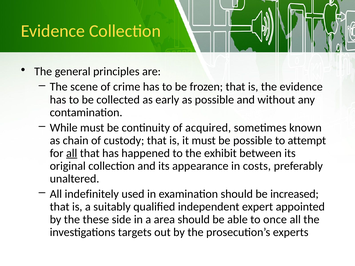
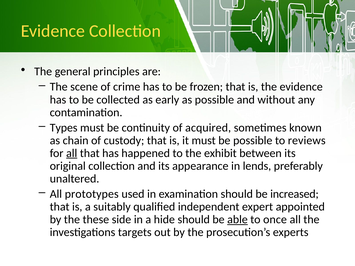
While: While -> Types
attempt: attempt -> reviews
costs: costs -> lends
indefinitely: indefinitely -> prototypes
area: area -> hide
able underline: none -> present
